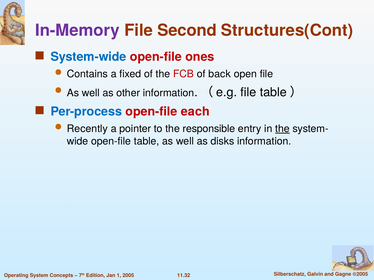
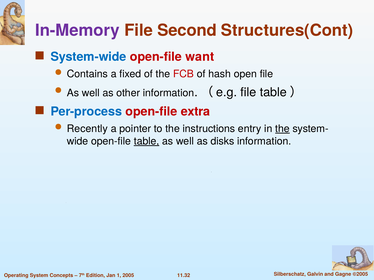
ones: ones -> want
back: back -> hash
each: each -> extra
responsible: responsible -> instructions
table underline: none -> present
